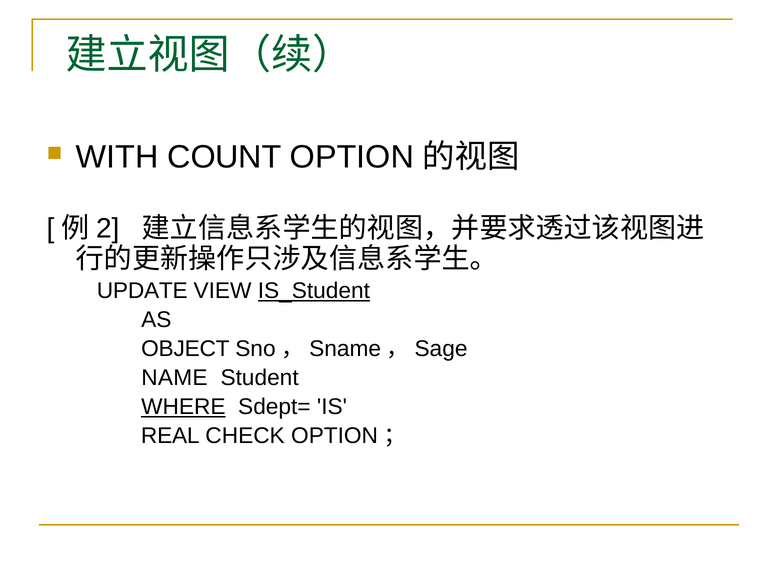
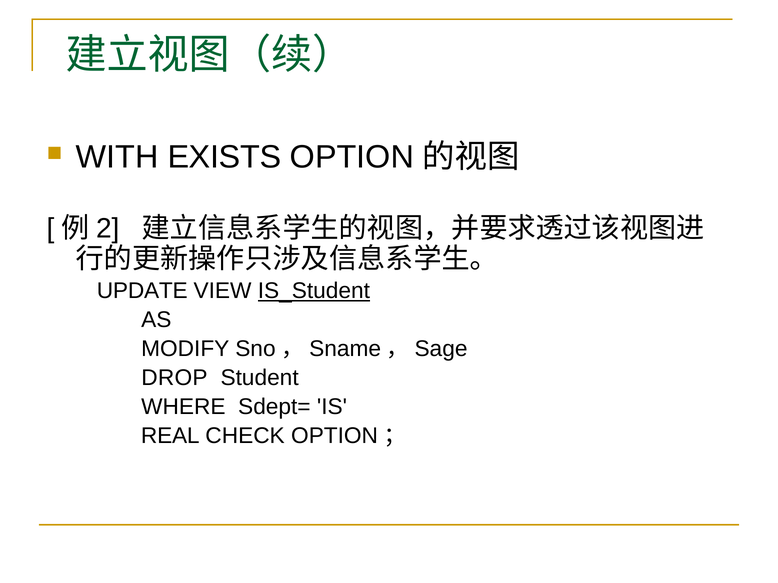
COUNT: COUNT -> EXISTS
OBJECT: OBJECT -> MODIFY
NAME: NAME -> DROP
WHERE underline: present -> none
